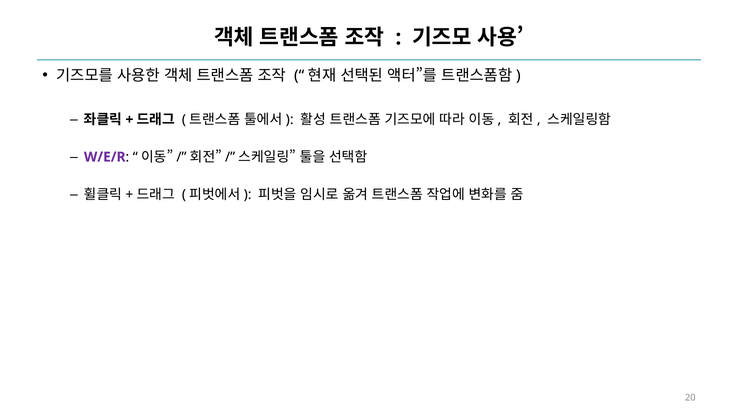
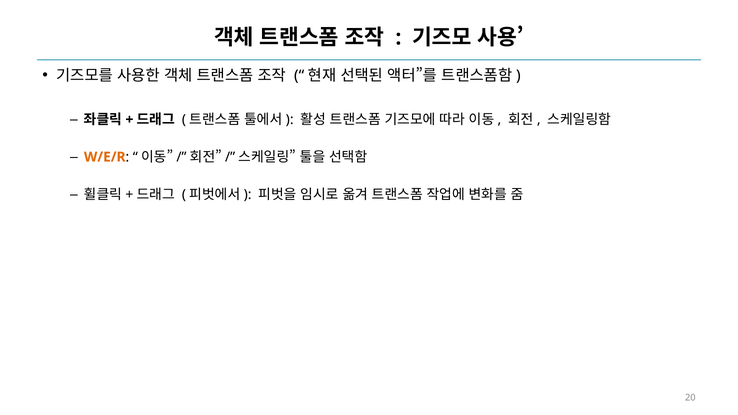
W/E/R colour: purple -> orange
